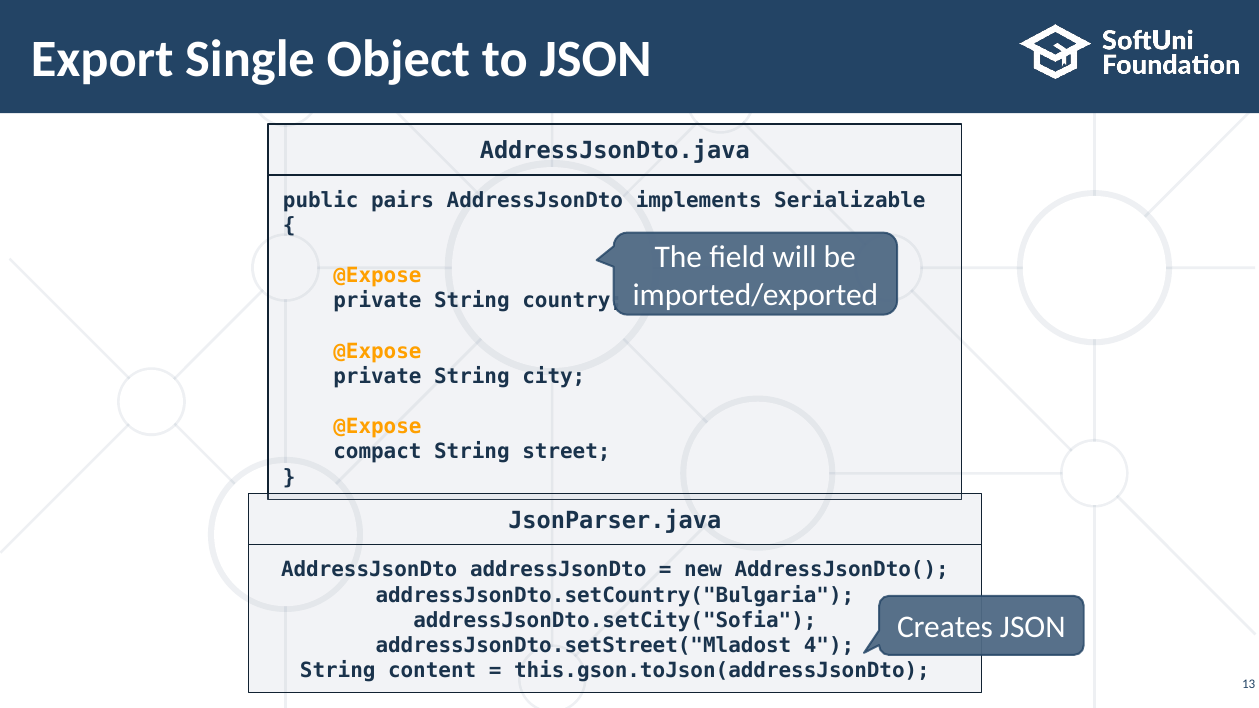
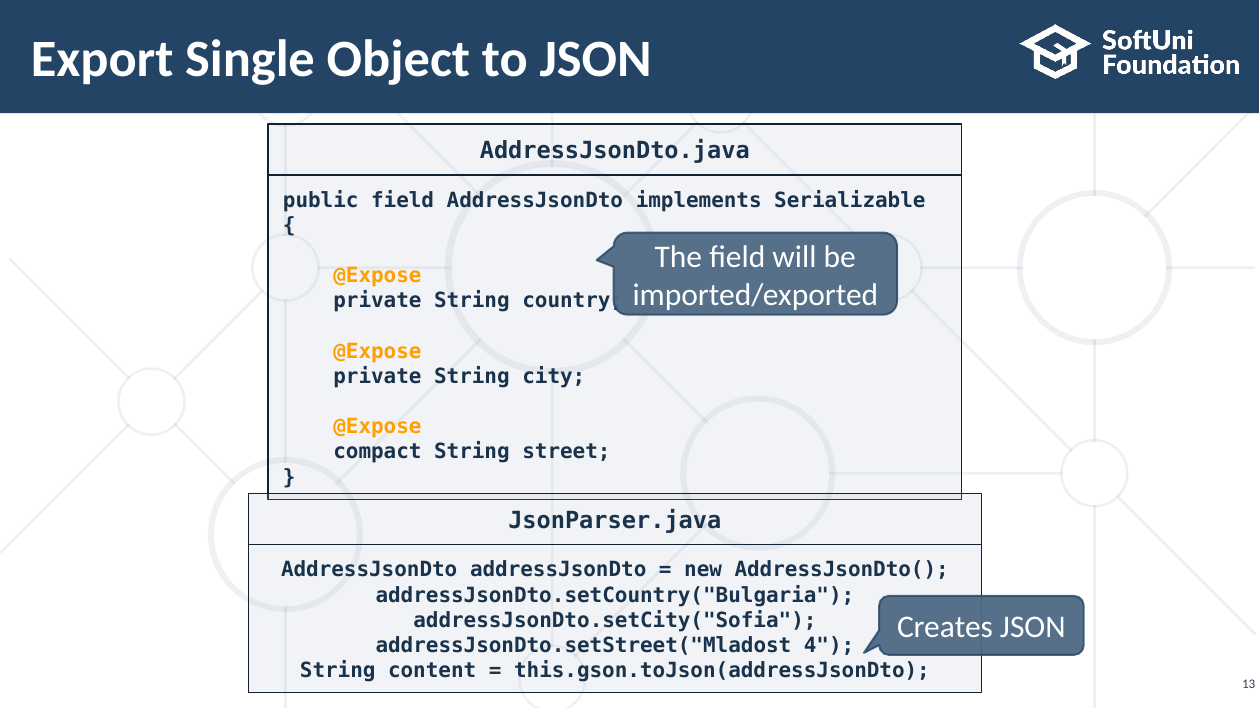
public pairs: pairs -> field
